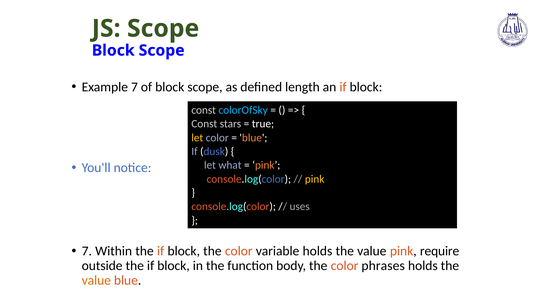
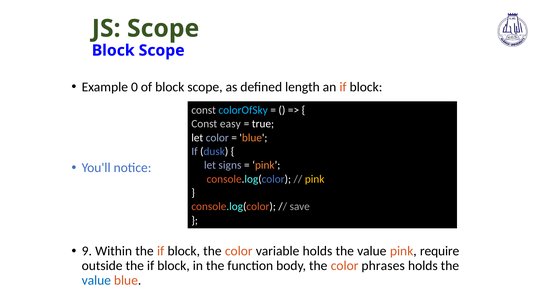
Example 7: 7 -> 0
stars: stars -> easy
let at (197, 138) colour: yellow -> white
what: what -> signs
uses: uses -> save
7 at (87, 251): 7 -> 9
value at (96, 280) colour: orange -> blue
